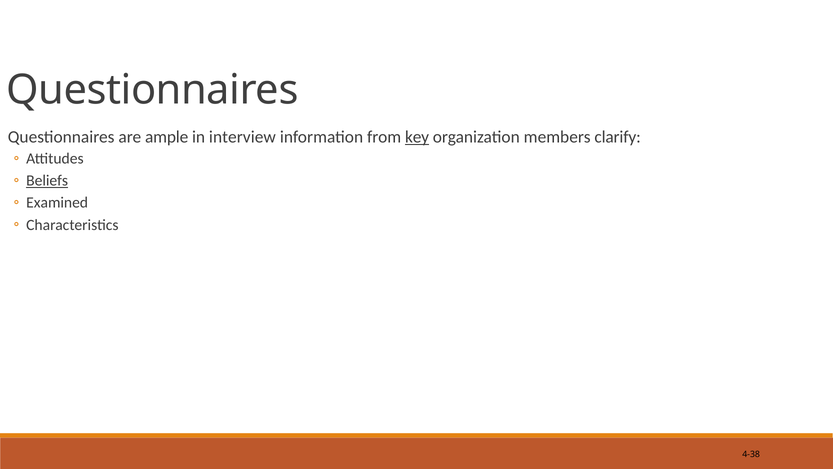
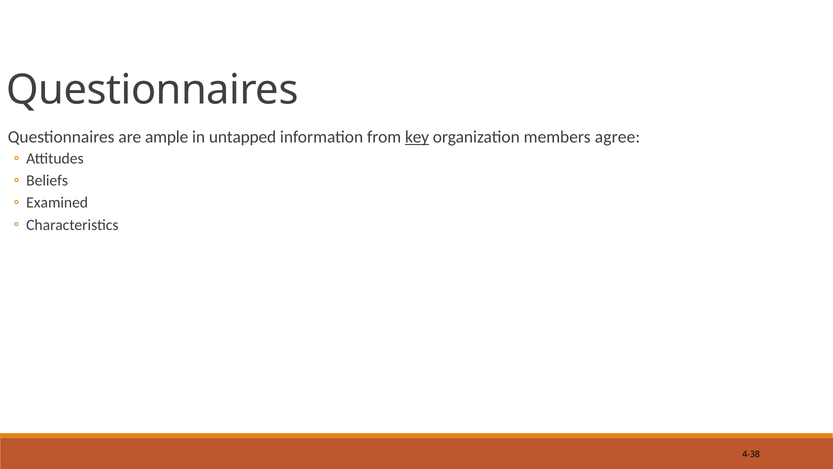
interview: interview -> untapped
clarify: clarify -> agree
Beliefs underline: present -> none
